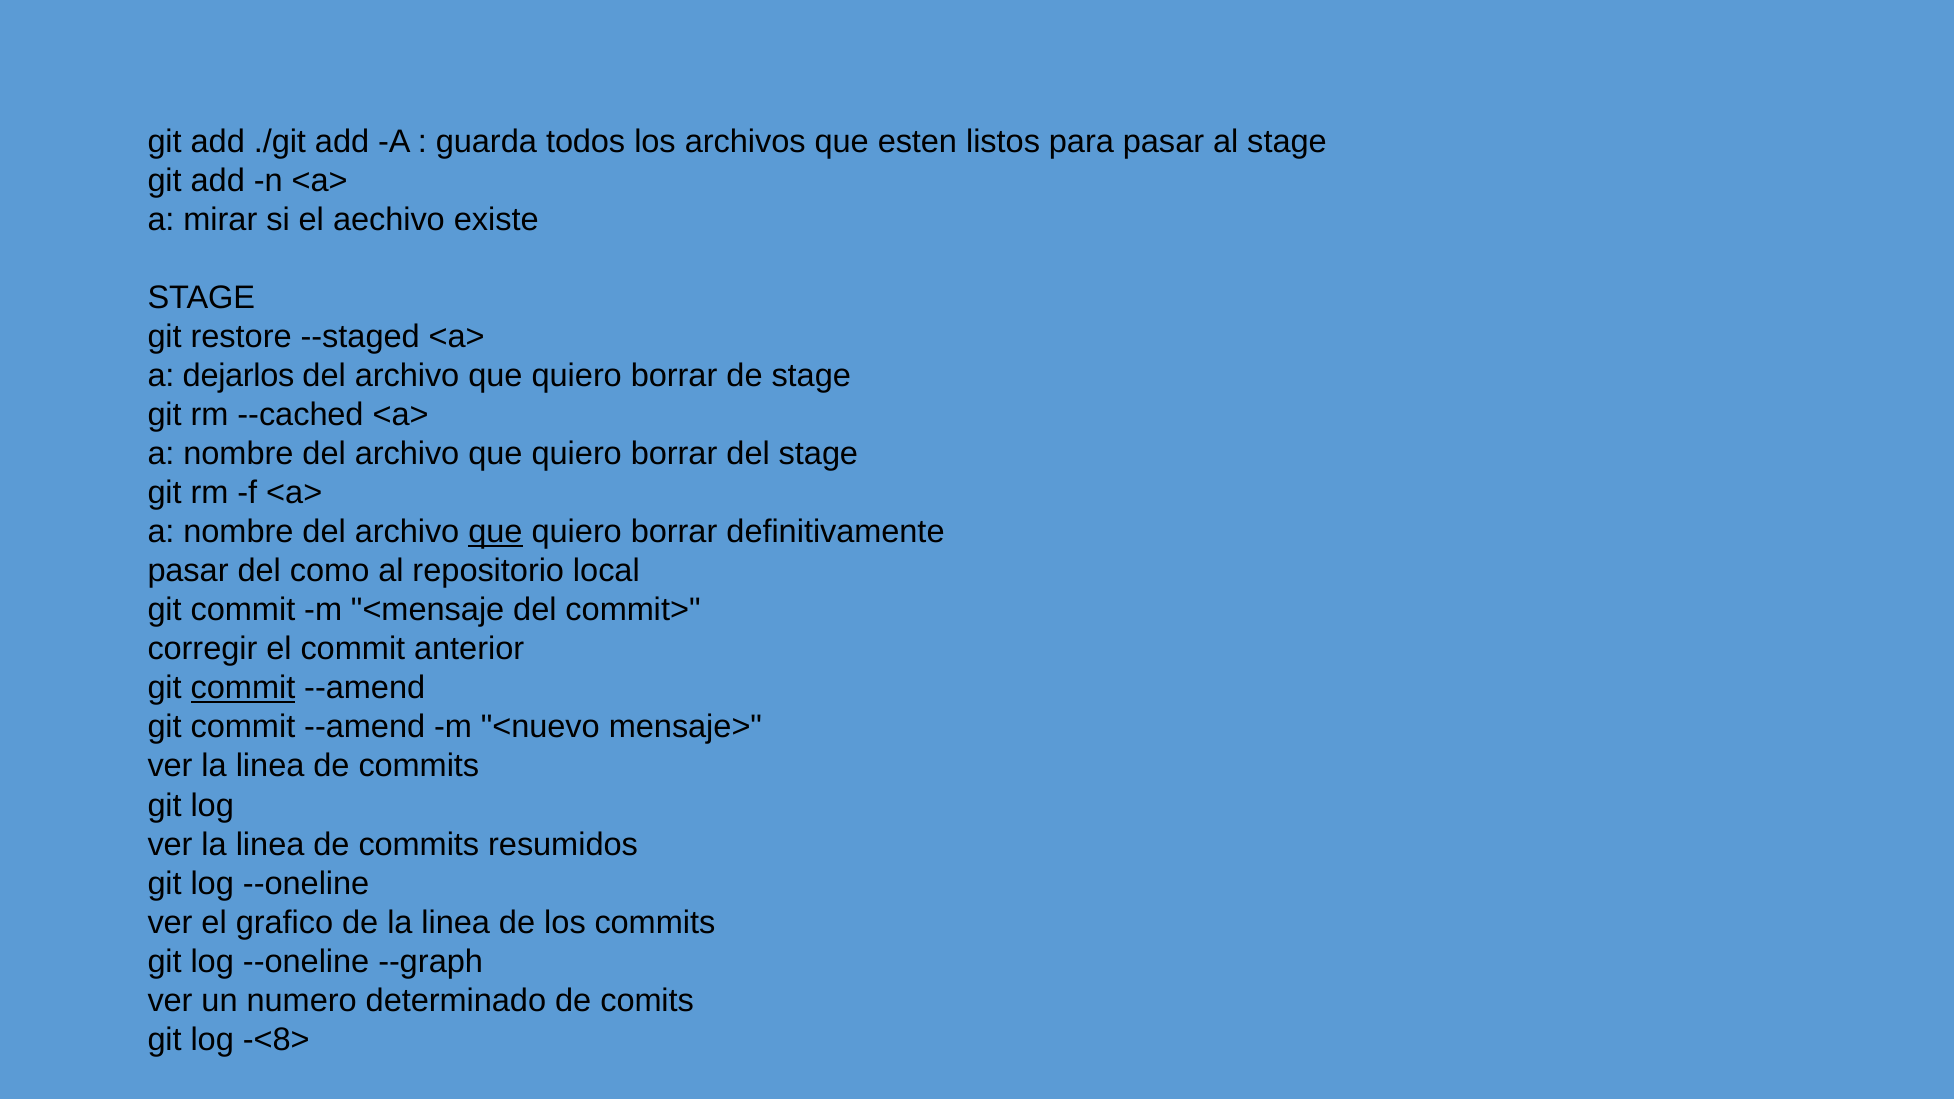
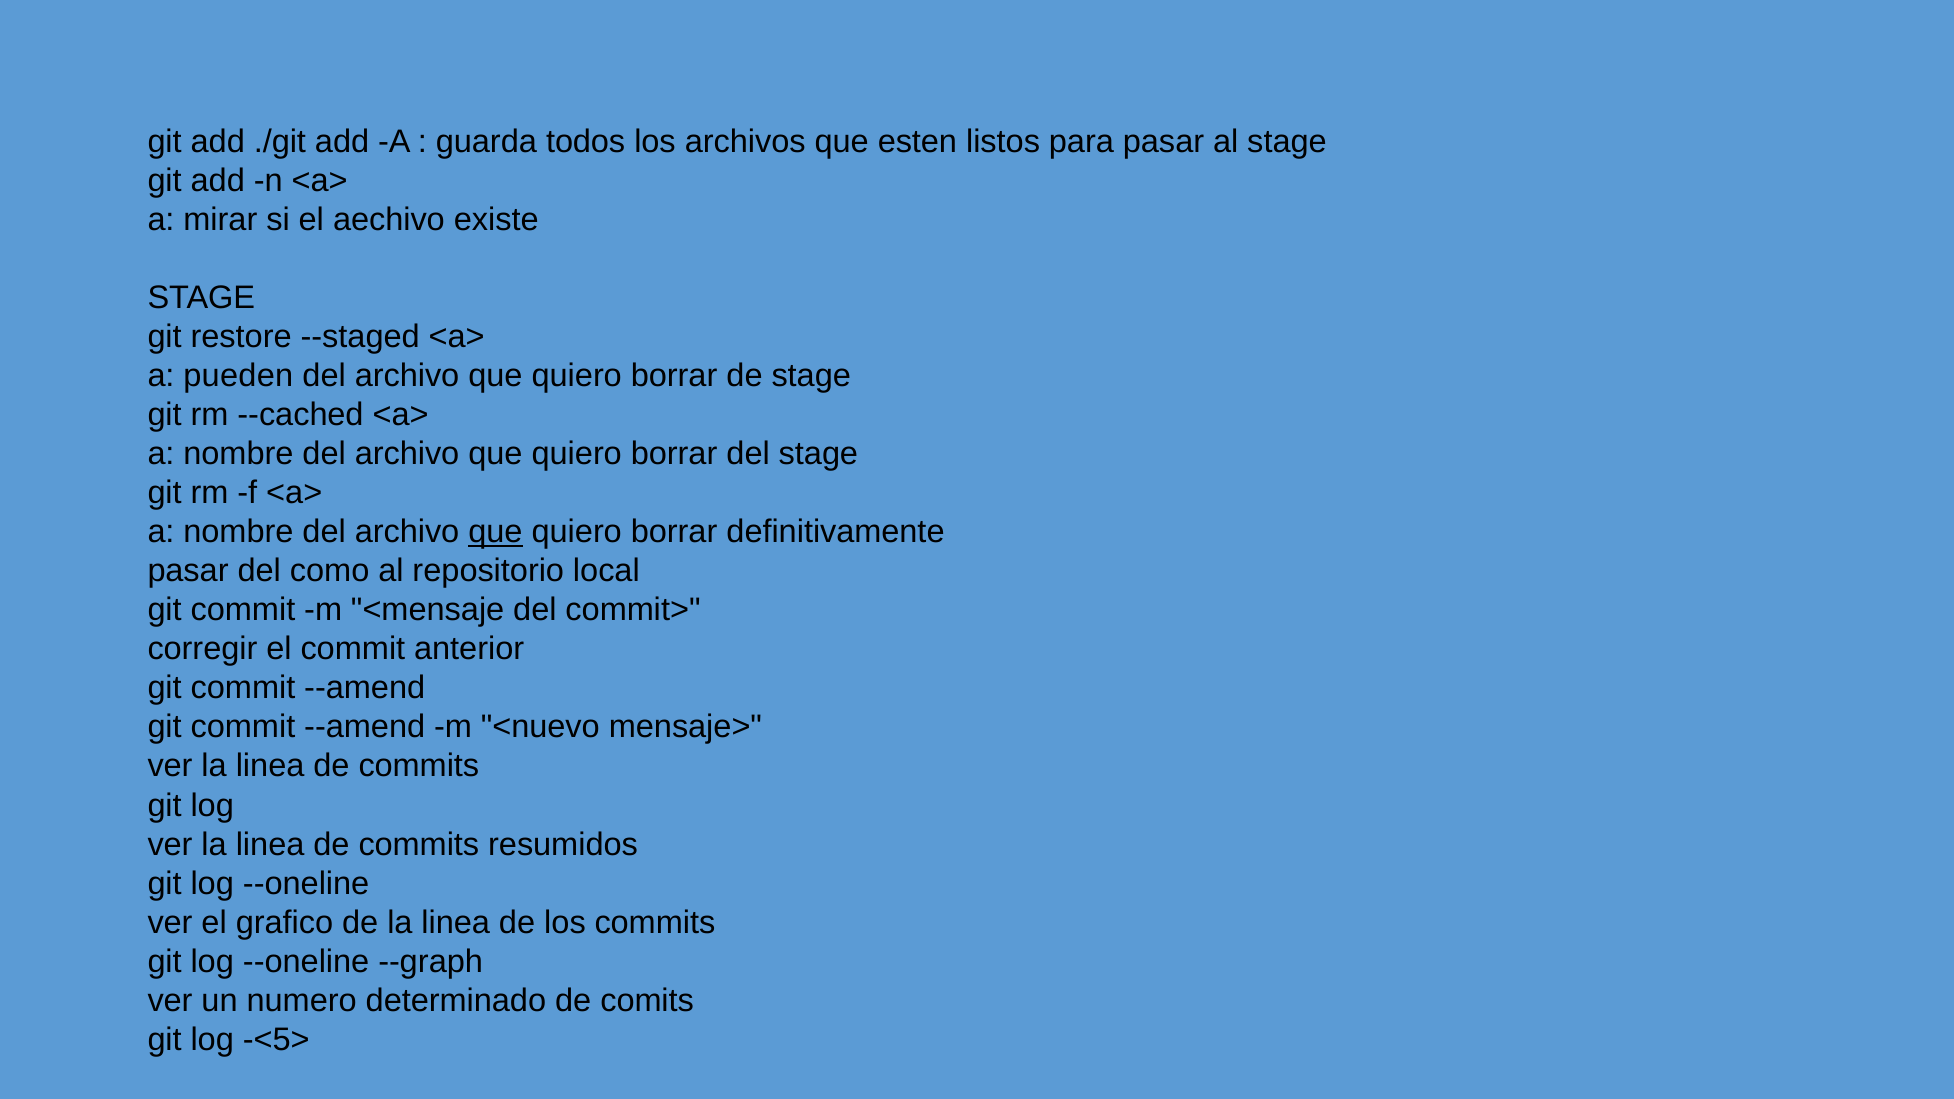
dejarlos: dejarlos -> pueden
commit at (243, 688) underline: present -> none
-<8>: -<8> -> -<5>
